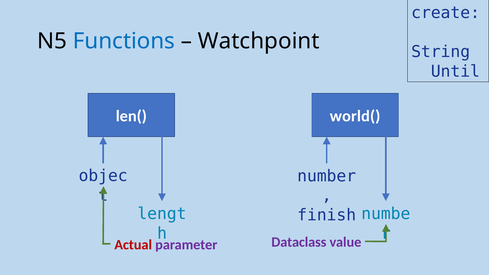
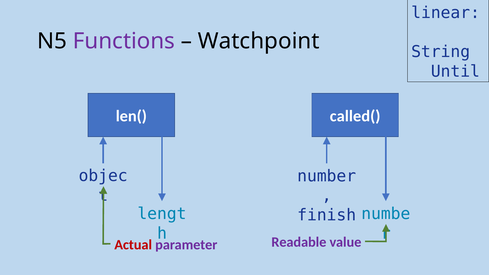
create: create -> linear
Functions colour: blue -> purple
world(: world( -> called(
Dataclass: Dataclass -> Readable
